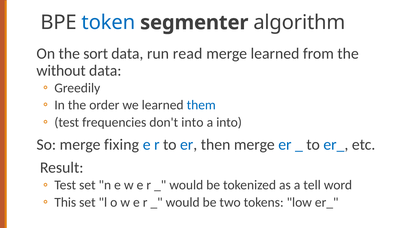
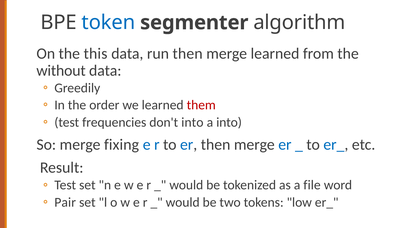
sort: sort -> this
run read: read -> then
them colour: blue -> red
tell: tell -> file
This: This -> Pair
